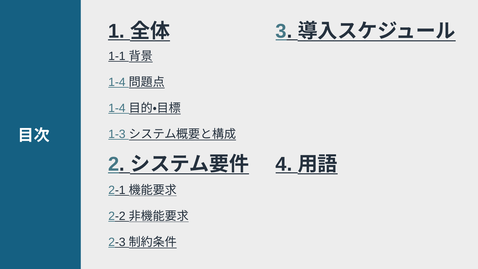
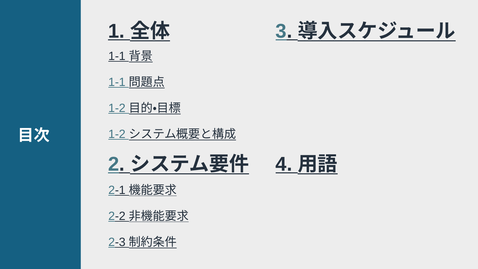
1-4 at (117, 82): 1-4 -> 1-1
1-4 at (117, 108): 1-4 -> 1-2
1-3 at (117, 134): 1-3 -> 1-2
